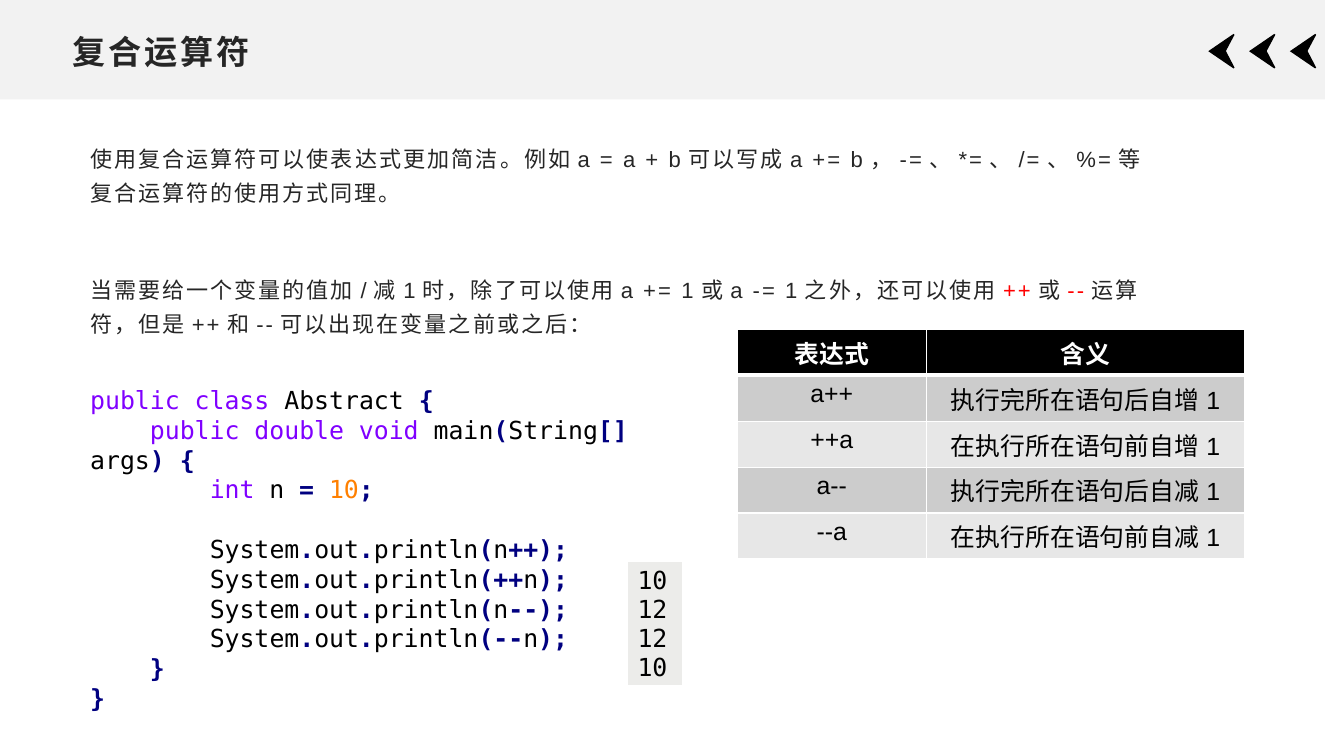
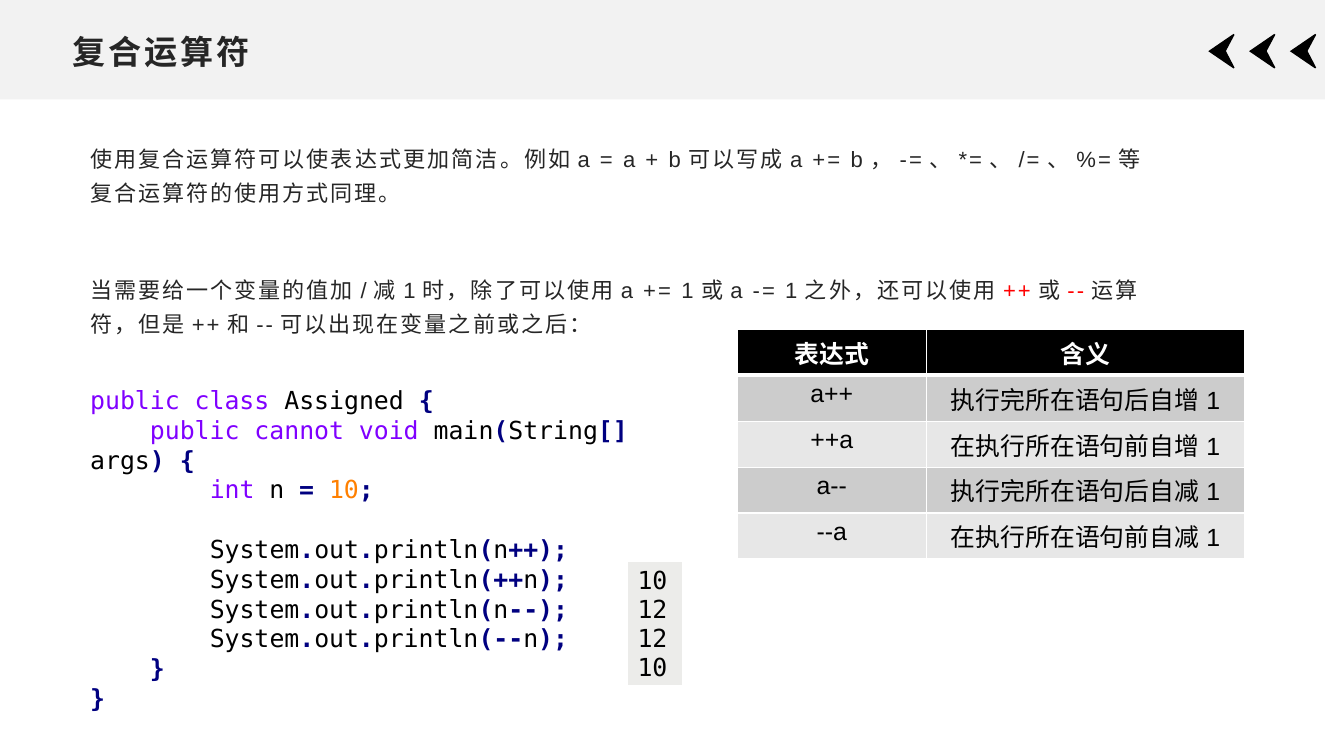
Abstract: Abstract -> Assigned
double: double -> cannot
